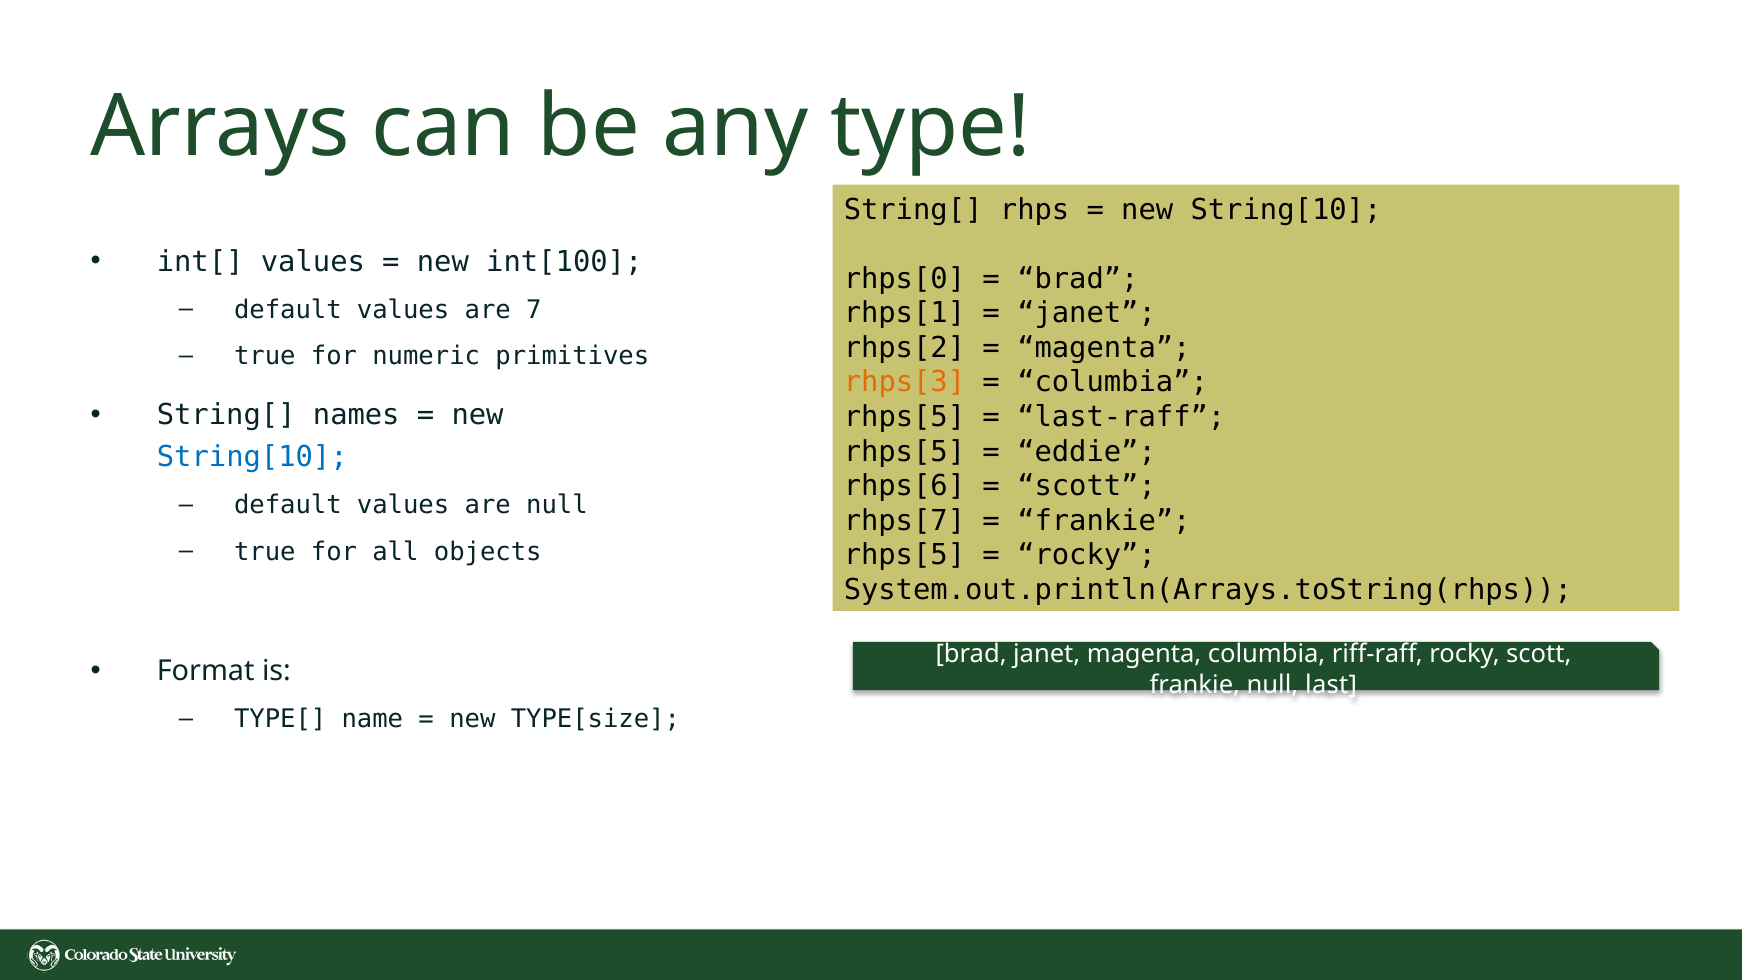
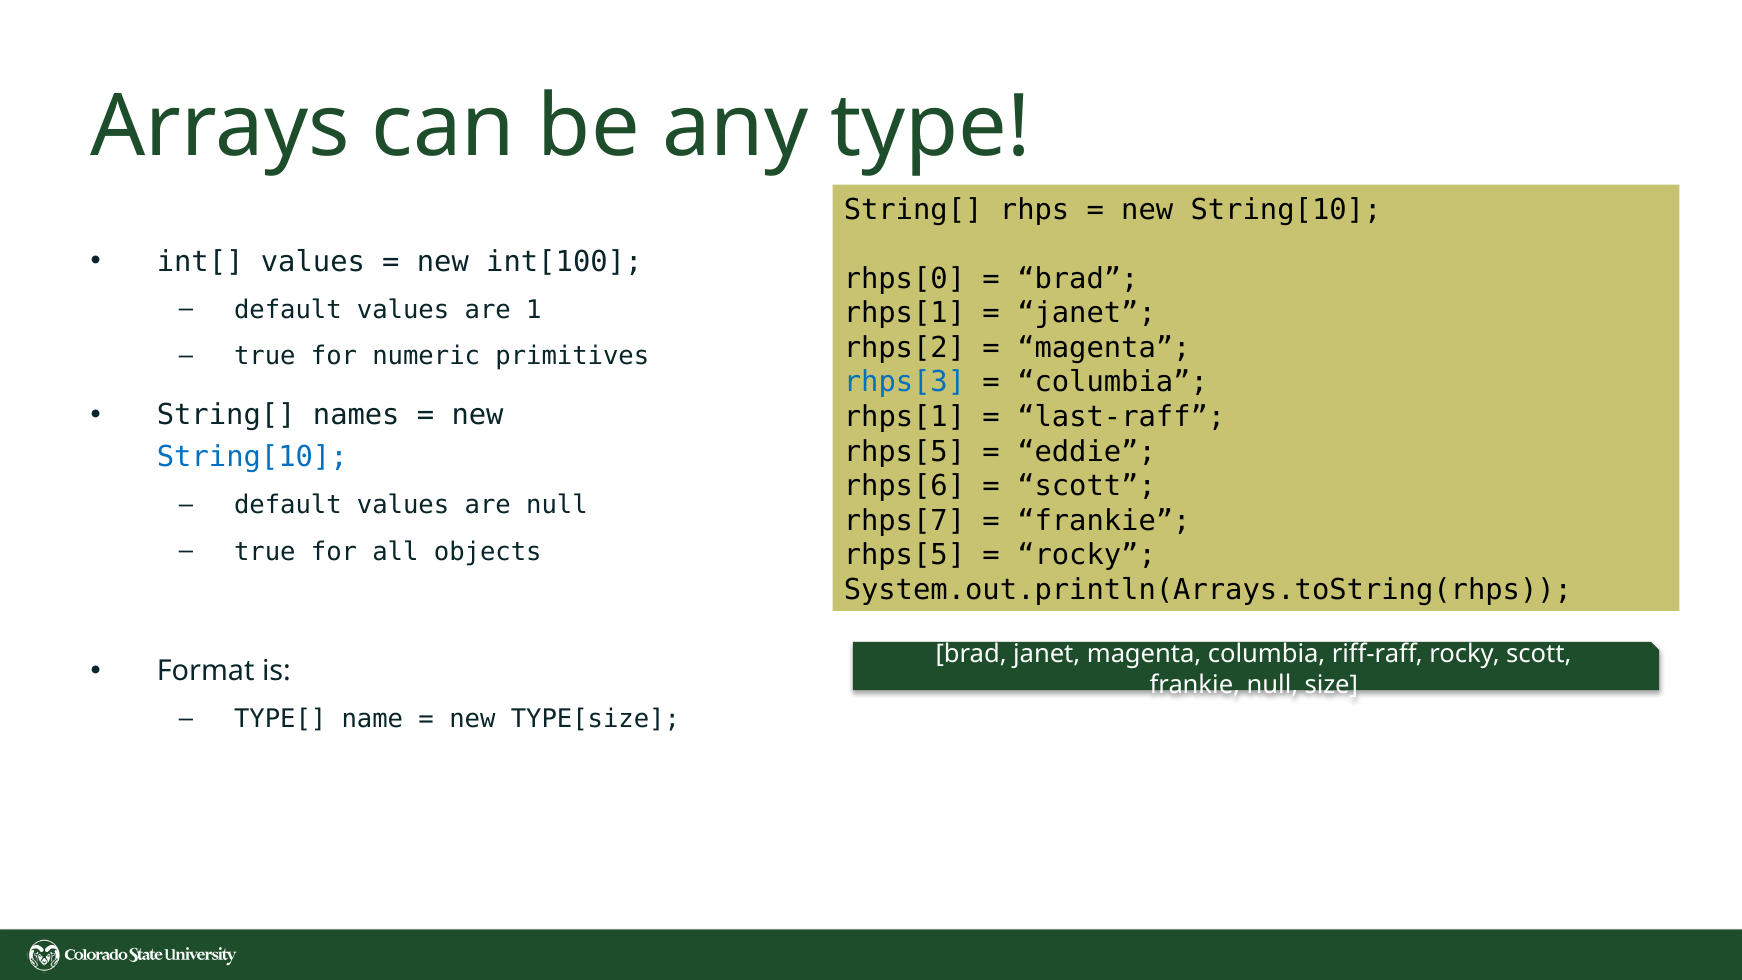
7: 7 -> 1
rhps[3 colour: orange -> blue
rhps[5 at (904, 417): rhps[5 -> rhps[1
last: last -> size
